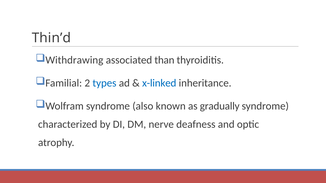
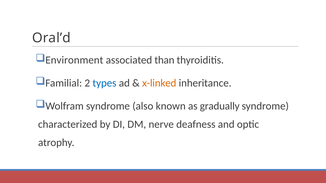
Thin’d: Thin’d -> Oral’d
Withdrawing: Withdrawing -> Environment
x-linked colour: blue -> orange
